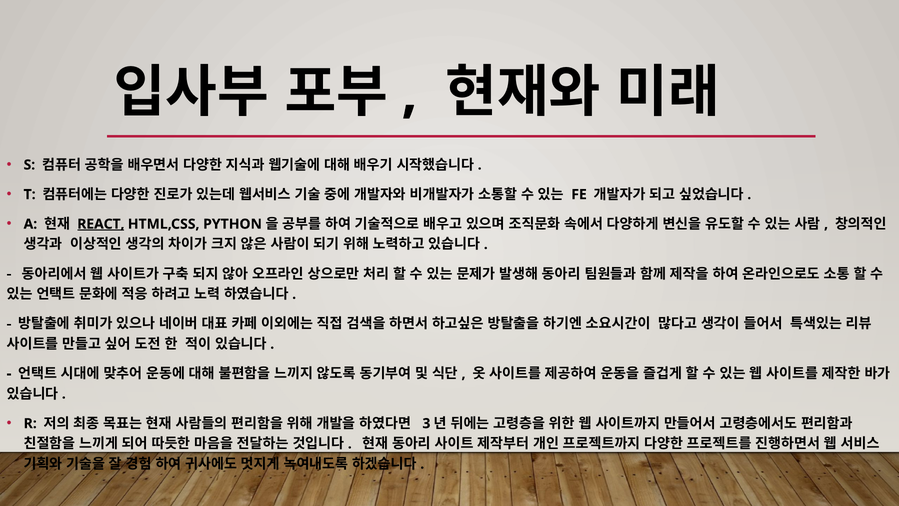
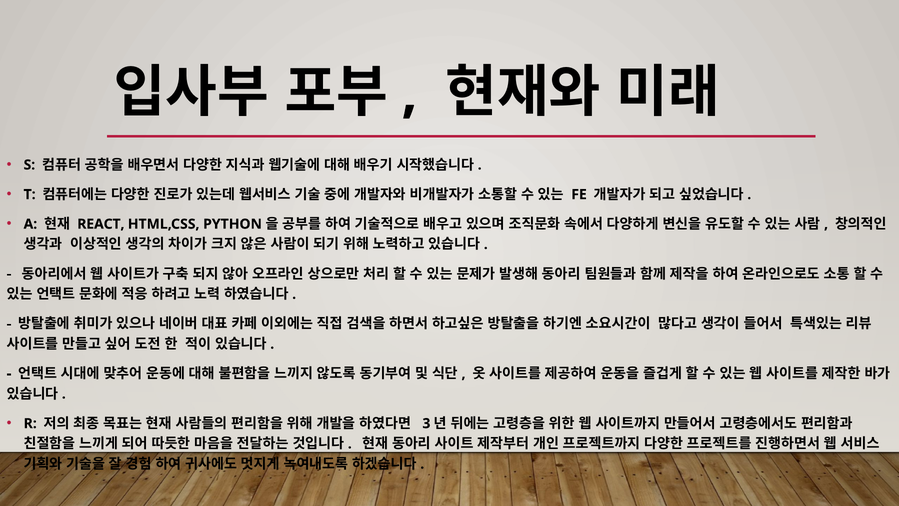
REACT underline: present -> none
